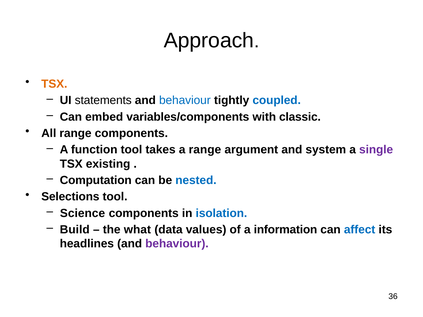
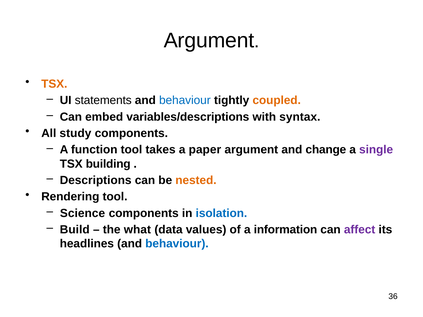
Approach at (209, 41): Approach -> Argument
coupled colour: blue -> orange
variables/components: variables/components -> variables/descriptions
classic: classic -> syntax
All range: range -> study
a range: range -> paper
system: system -> change
existing: existing -> building
Computation: Computation -> Descriptions
nested colour: blue -> orange
Selections: Selections -> Rendering
affect colour: blue -> purple
behaviour at (177, 244) colour: purple -> blue
